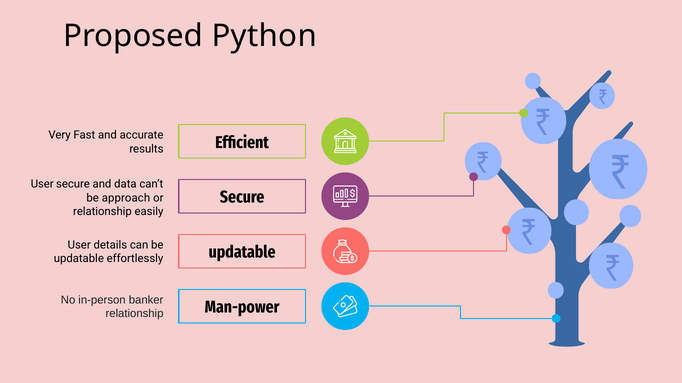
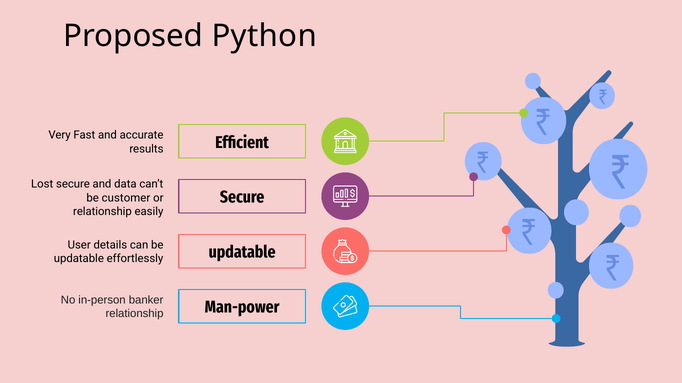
User at (42, 185): User -> Lost
approach: approach -> customer
